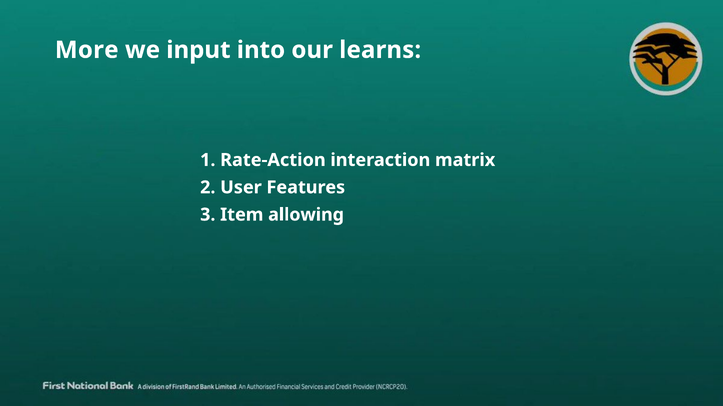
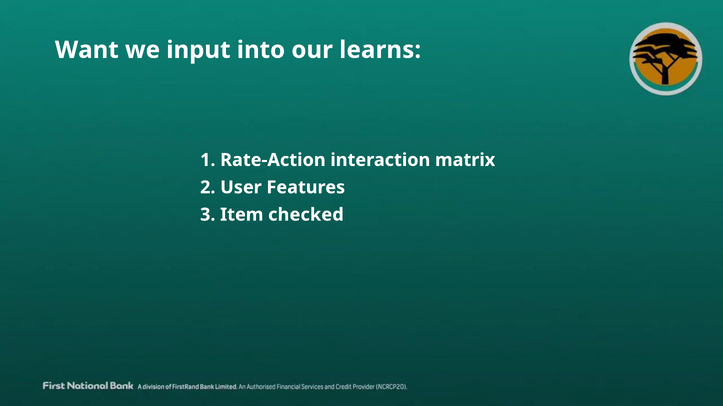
More: More -> Want
allowing: allowing -> checked
